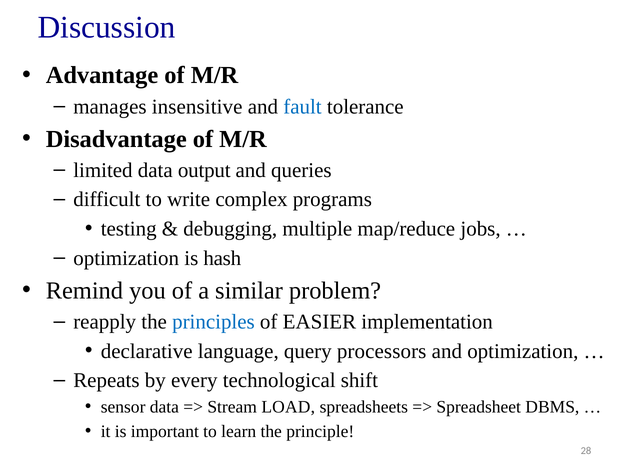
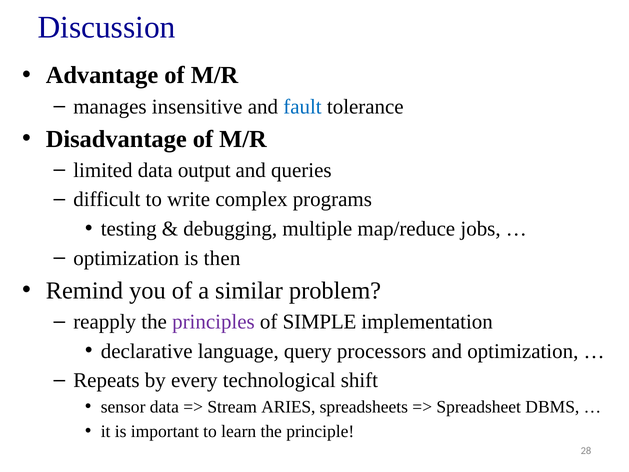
hash: hash -> then
principles colour: blue -> purple
EASIER: EASIER -> SIMPLE
LOAD: LOAD -> ARIES
